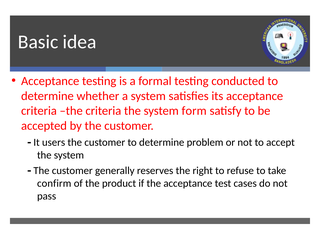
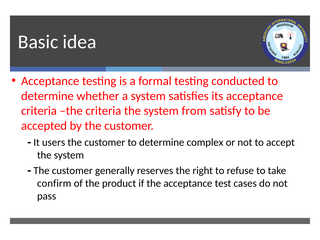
form: form -> from
problem: problem -> complex
